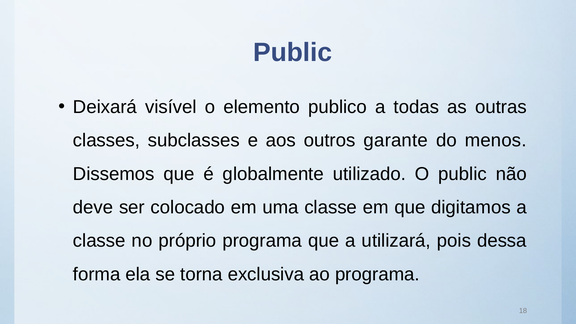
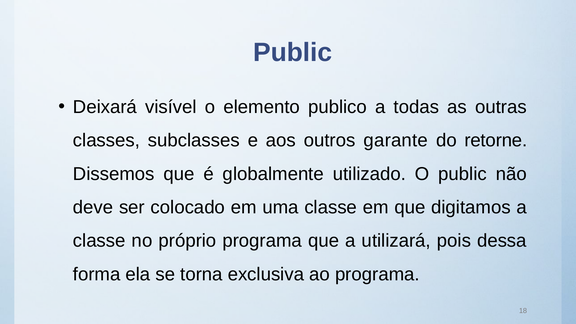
menos: menos -> retorne
